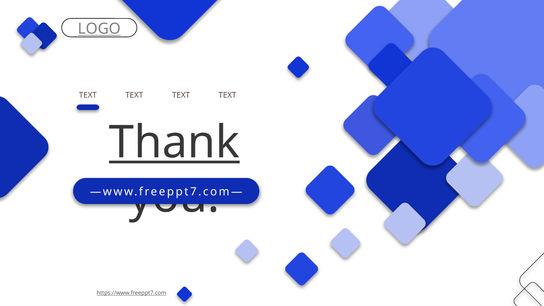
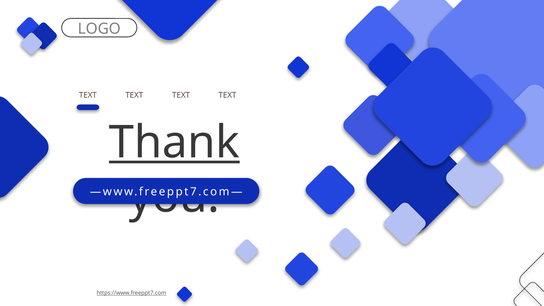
LOGO underline: present -> none
